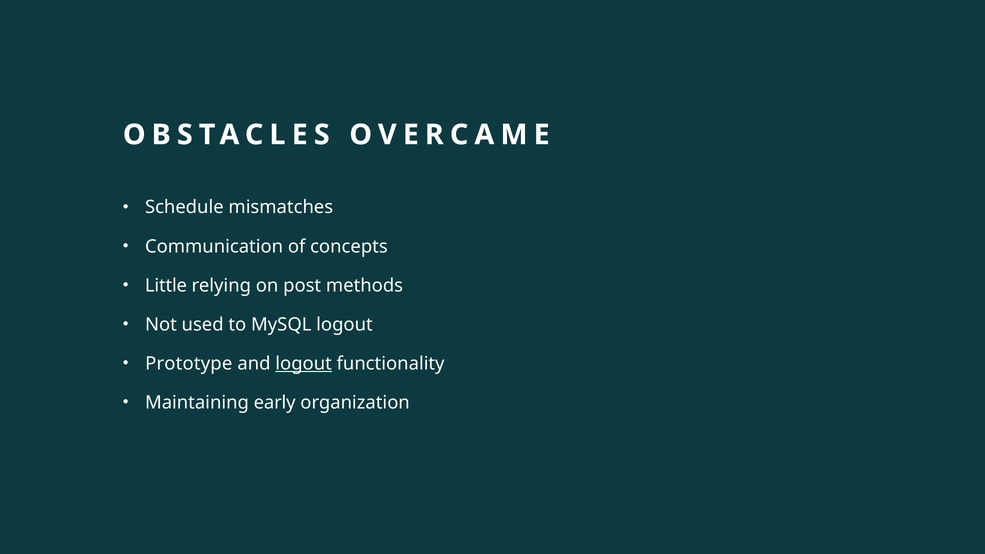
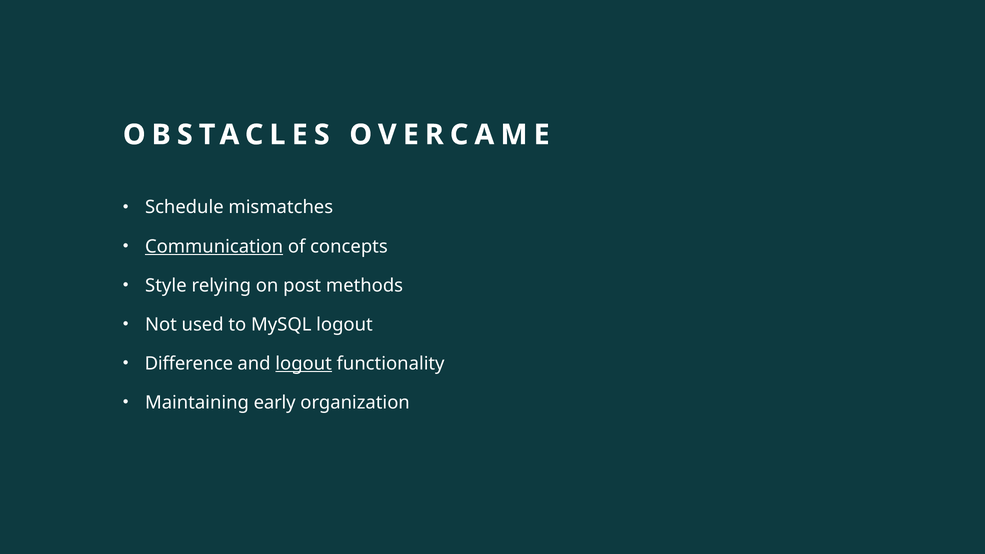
Communication underline: none -> present
Little: Little -> Style
Prototype: Prototype -> Difference
